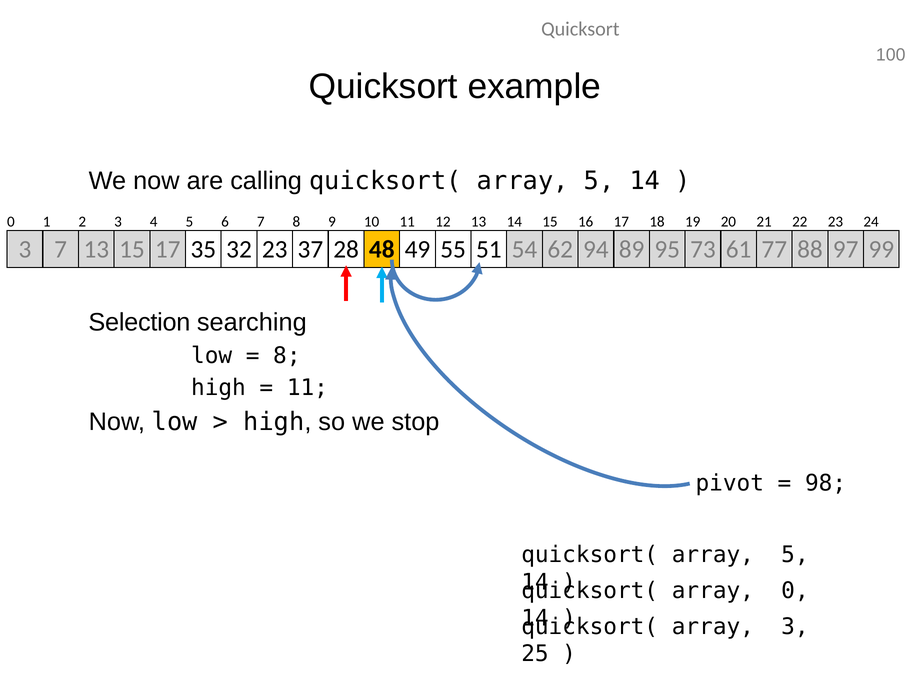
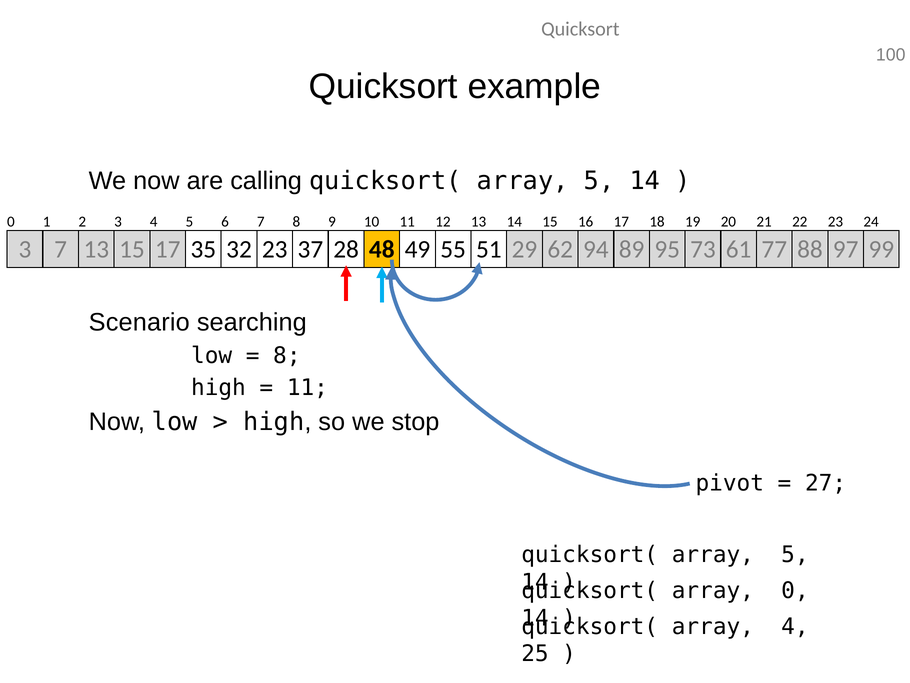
54: 54 -> 29
Selection: Selection -> Scenario
98: 98 -> 27
array 3: 3 -> 4
